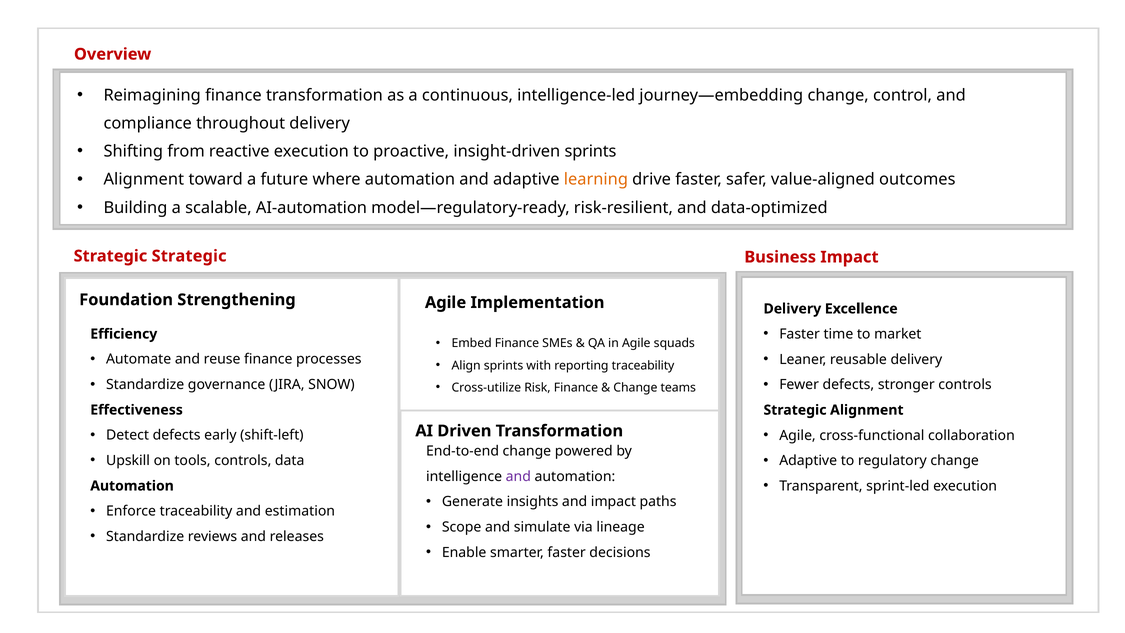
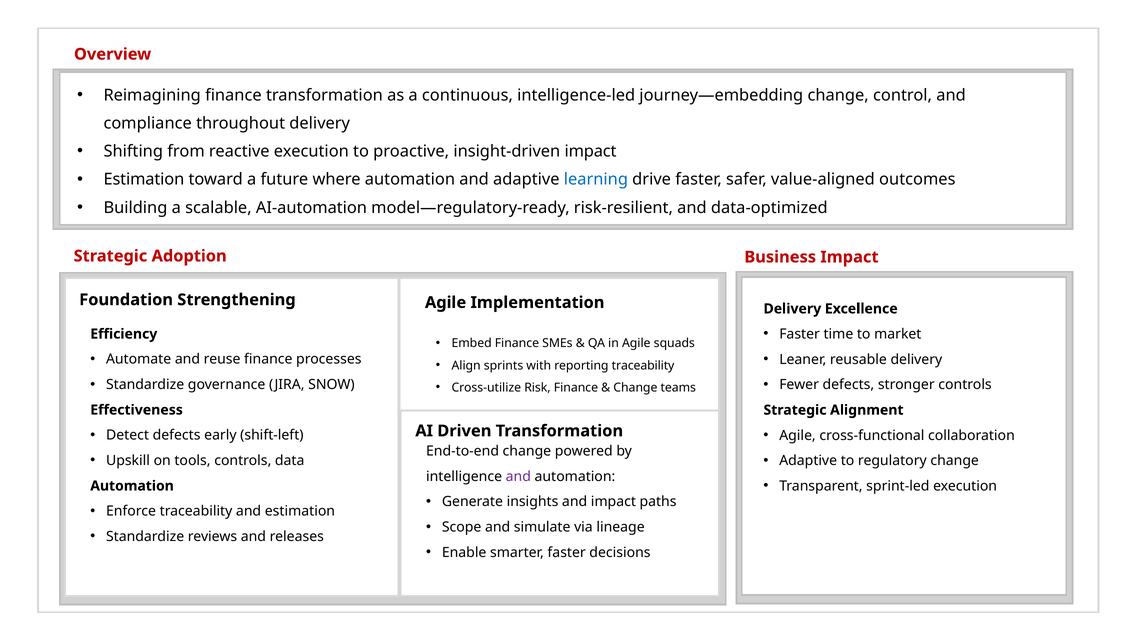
insight-driven sprints: sprints -> impact
Alignment at (144, 180): Alignment -> Estimation
learning colour: orange -> blue
Strategic Strategic: Strategic -> Adoption
